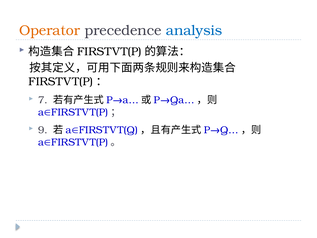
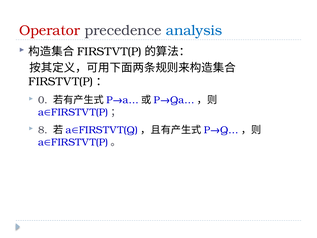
Operator colour: orange -> red
7: 7 -> 0
9: 9 -> 8
